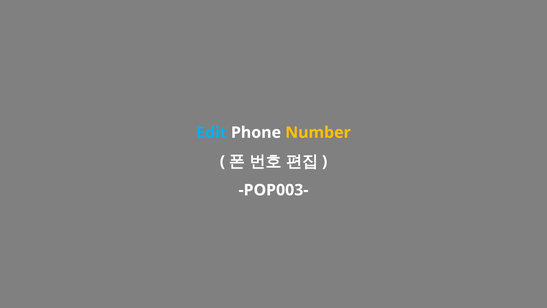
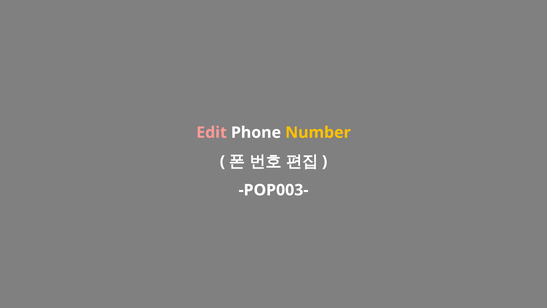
Edit colour: light blue -> pink
